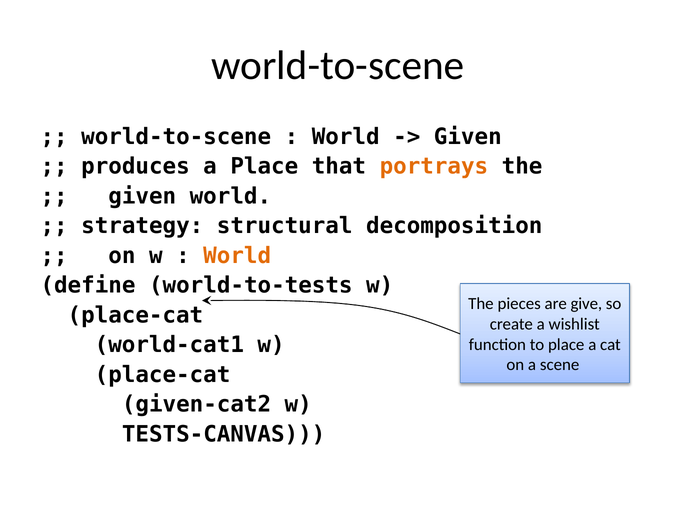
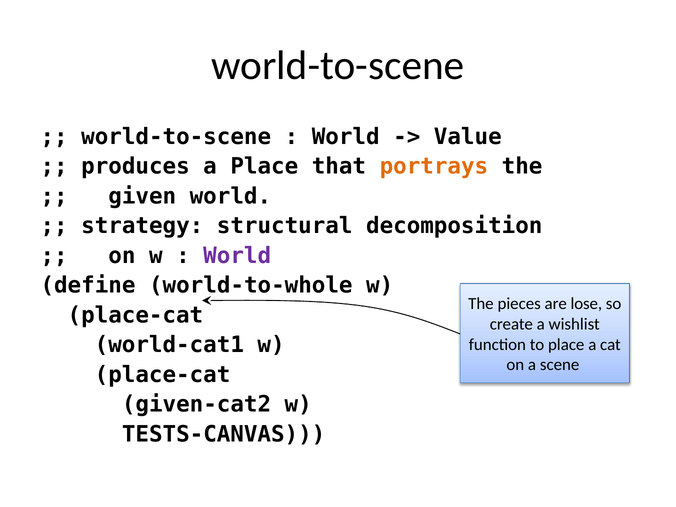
Given at (468, 137): Given -> Value
World at (237, 256) colour: orange -> purple
world-to-tests: world-to-tests -> world-to-whole
give: give -> lose
